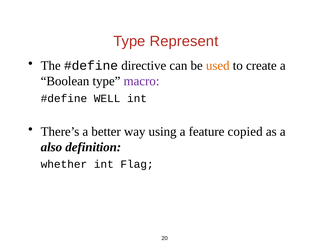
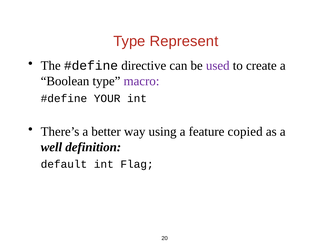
used colour: orange -> purple
WELL: WELL -> YOUR
also: also -> well
whether: whether -> default
